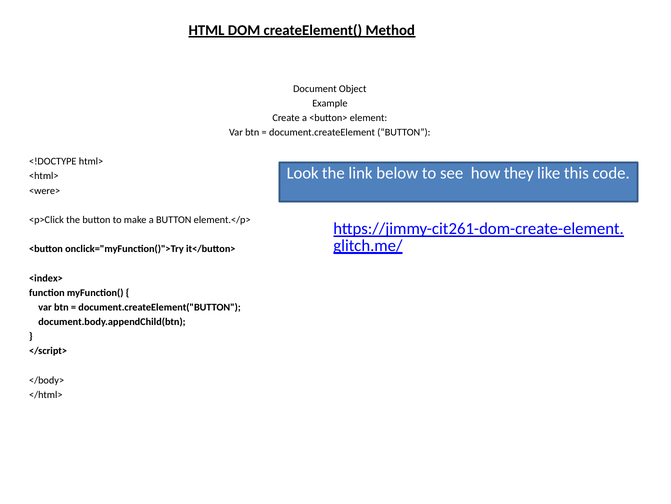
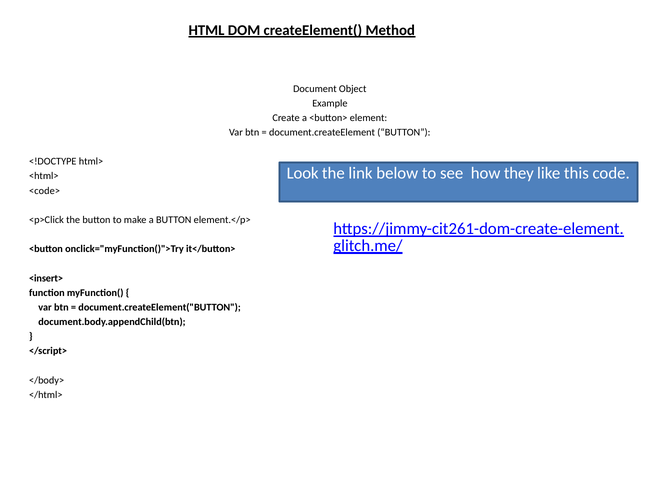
<were>: <were> -> <code>
<index>: <index> -> <insert>
